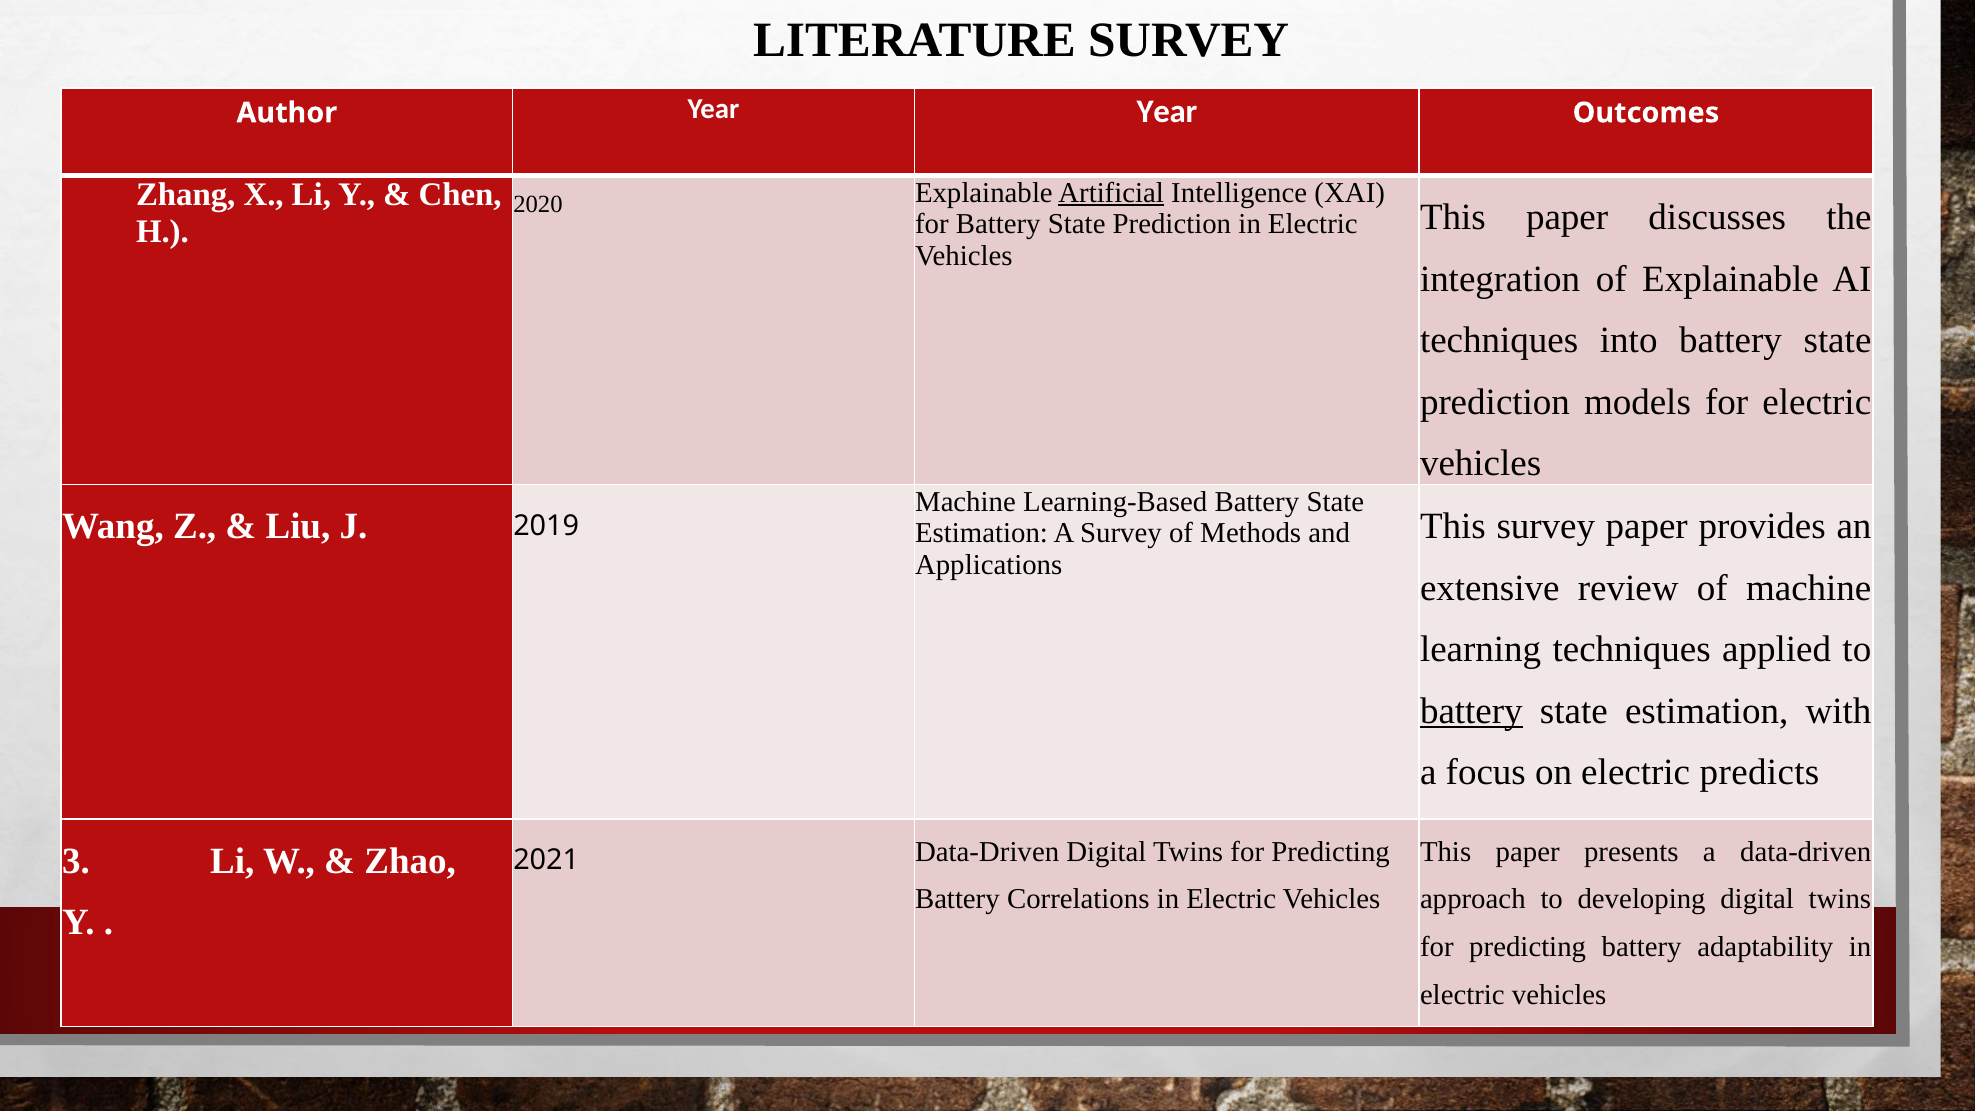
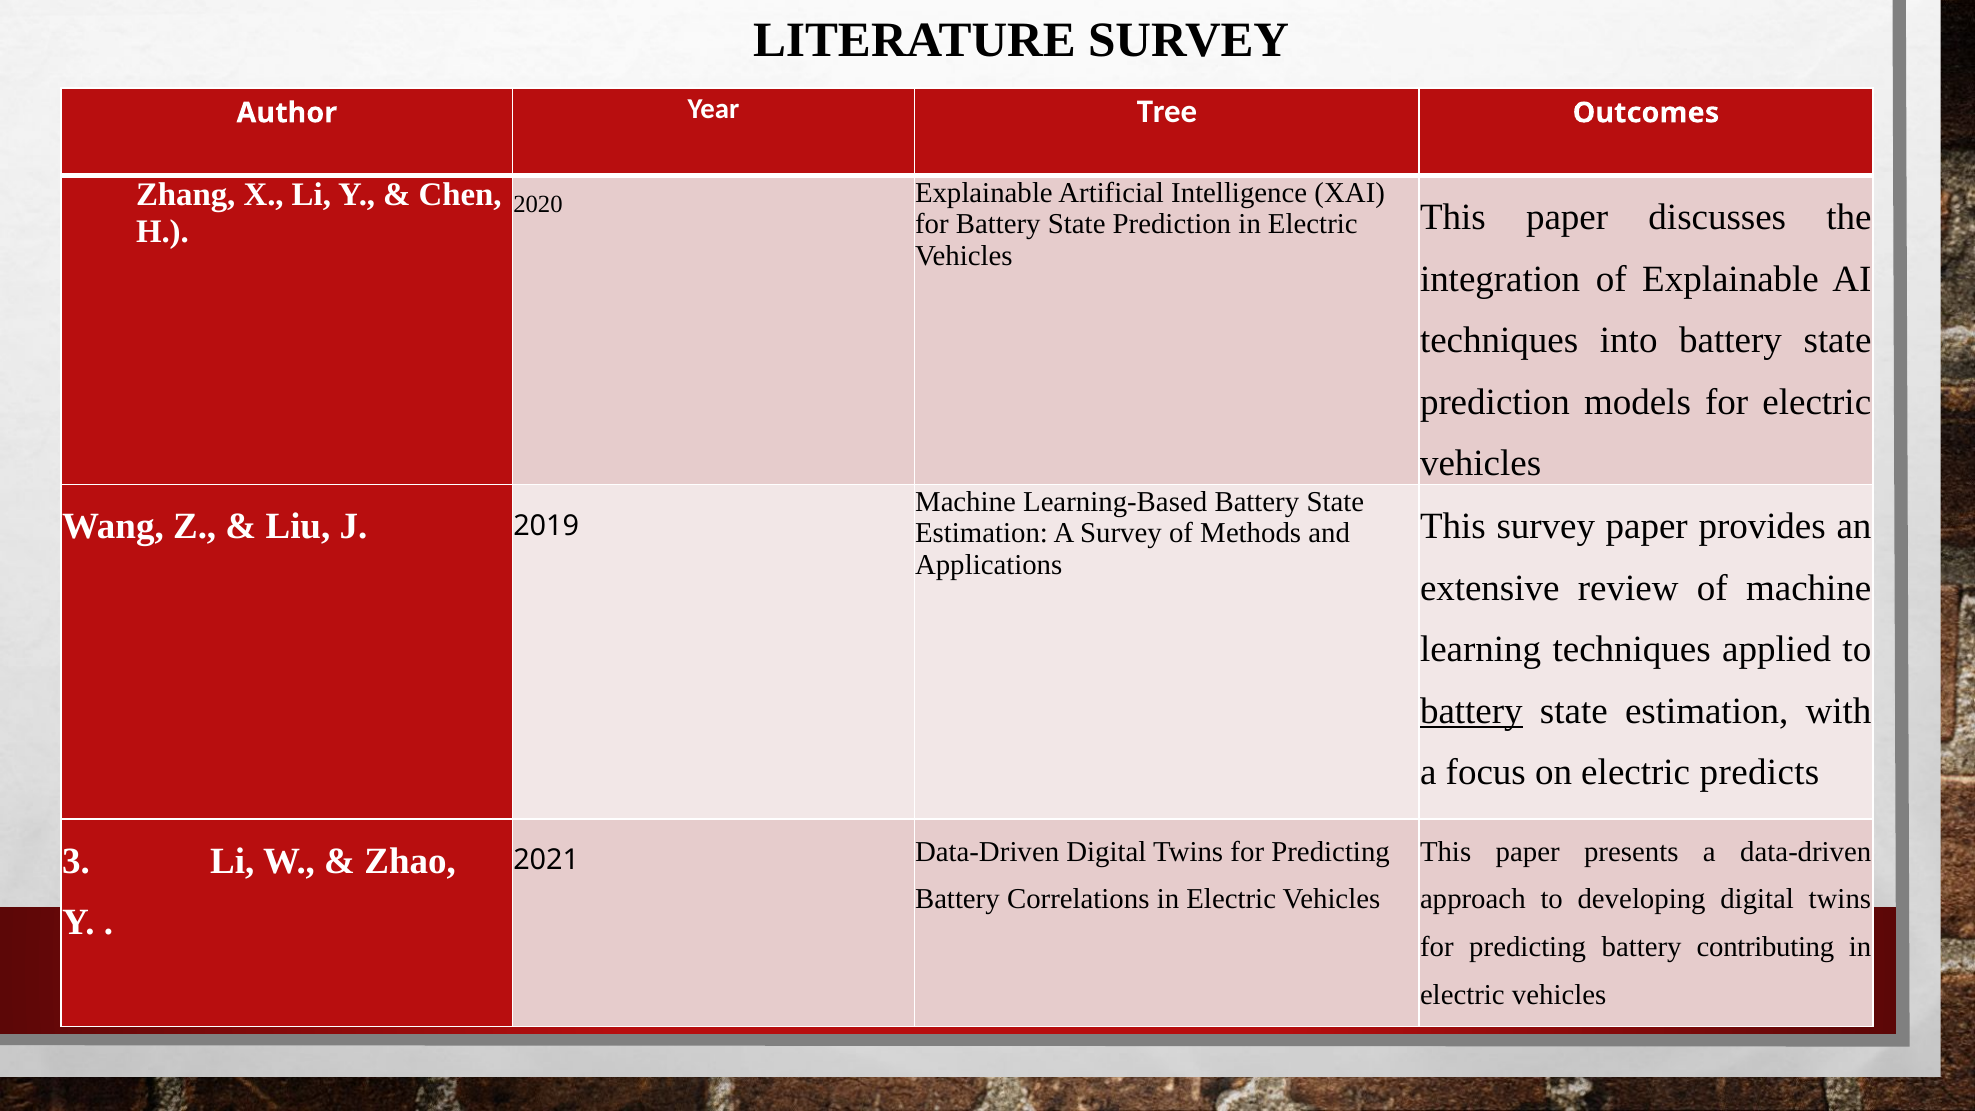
Year Year: Year -> Tree
Artificial underline: present -> none
adaptability: adaptability -> contributing
